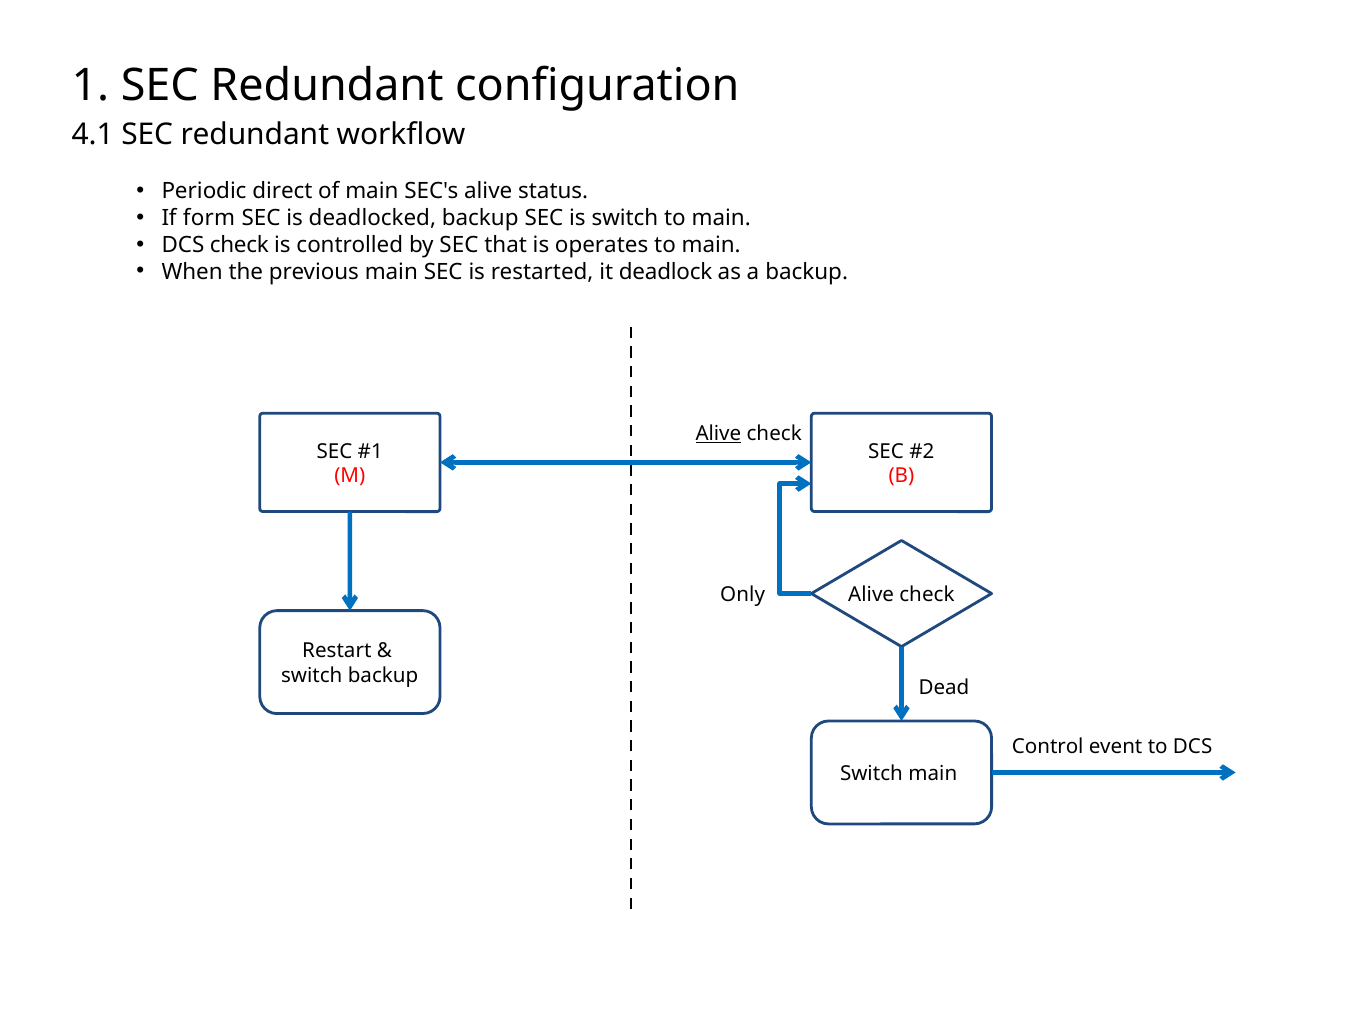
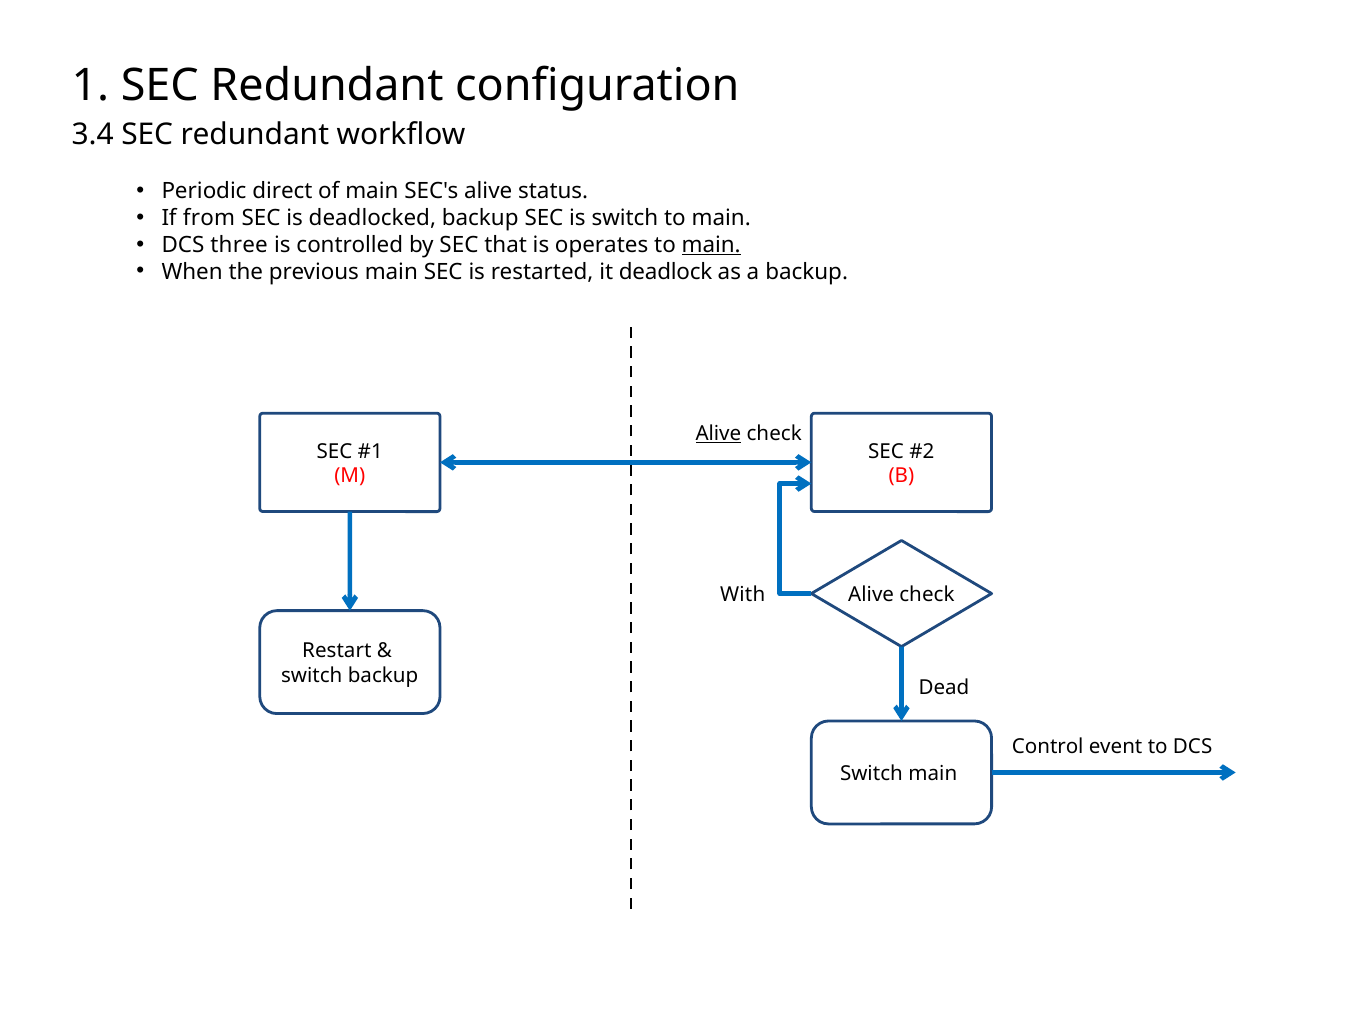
4.1: 4.1 -> 3.4
form: form -> from
DCS check: check -> three
main at (711, 245) underline: none -> present
Only: Only -> With
